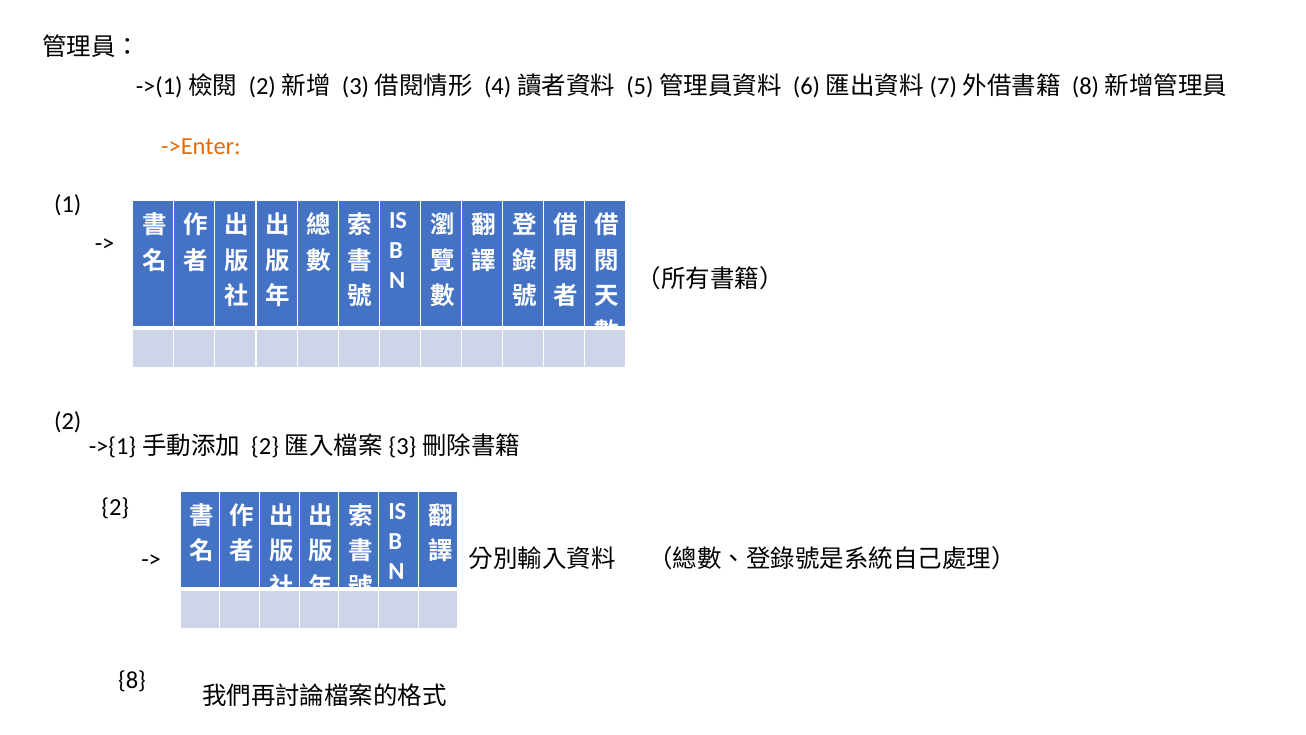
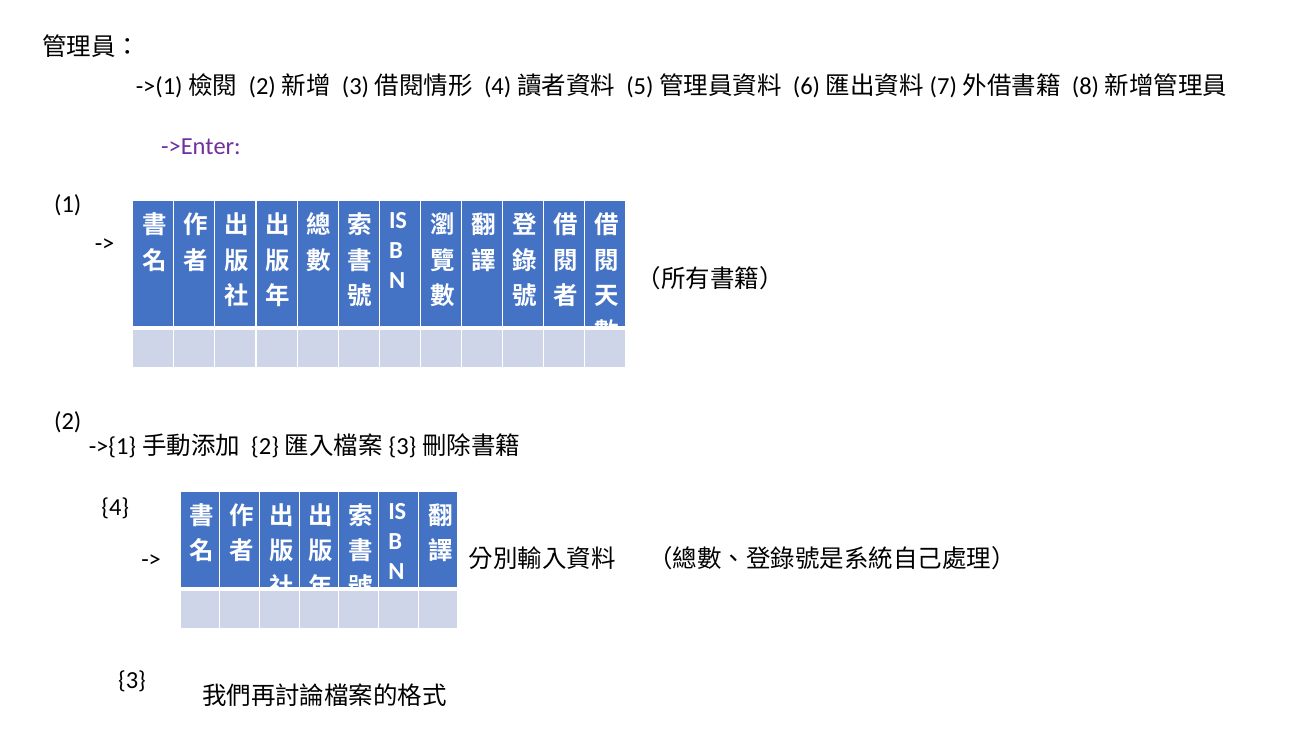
->Enter colour: orange -> purple
2 at (115, 507): 2 -> 4
8: 8 -> 3
